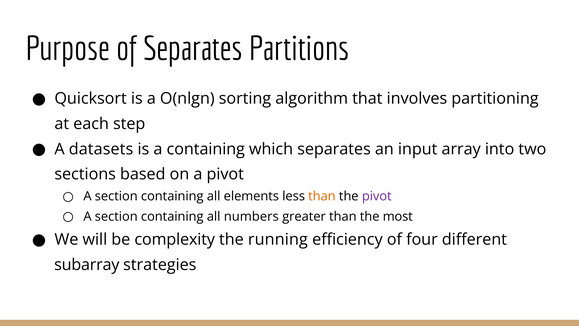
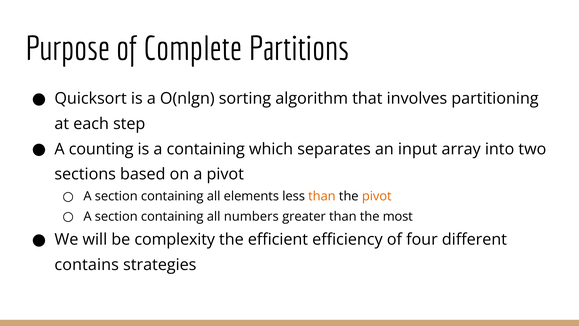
of Separates: Separates -> Complete
datasets: datasets -> counting
pivot at (377, 196) colour: purple -> orange
running: running -> efficient
subarray: subarray -> contains
